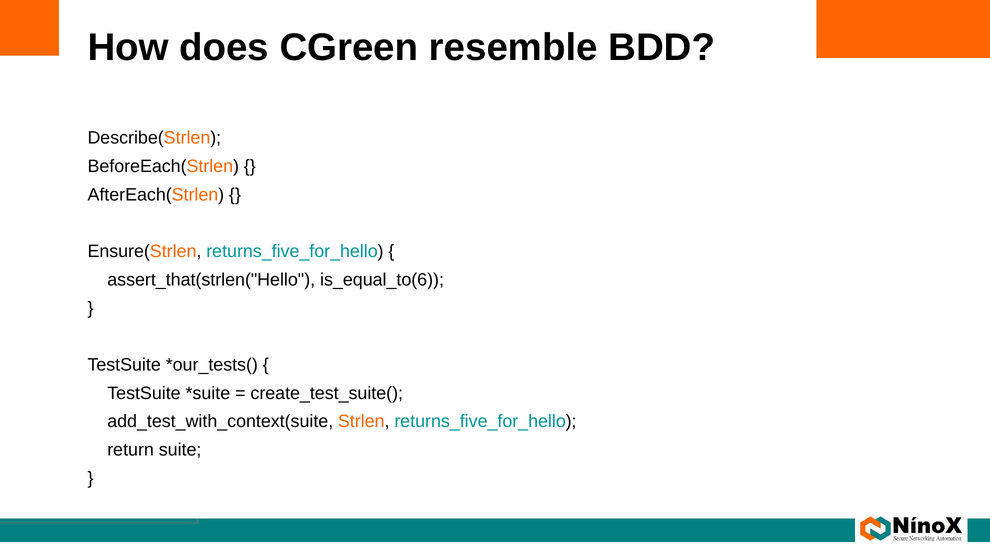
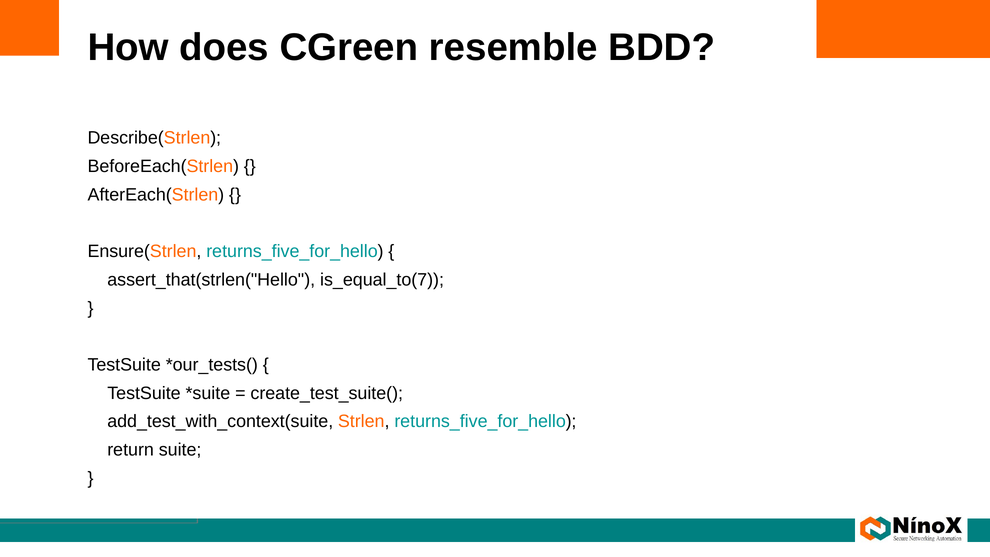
is_equal_to(6: is_equal_to(6 -> is_equal_to(7
